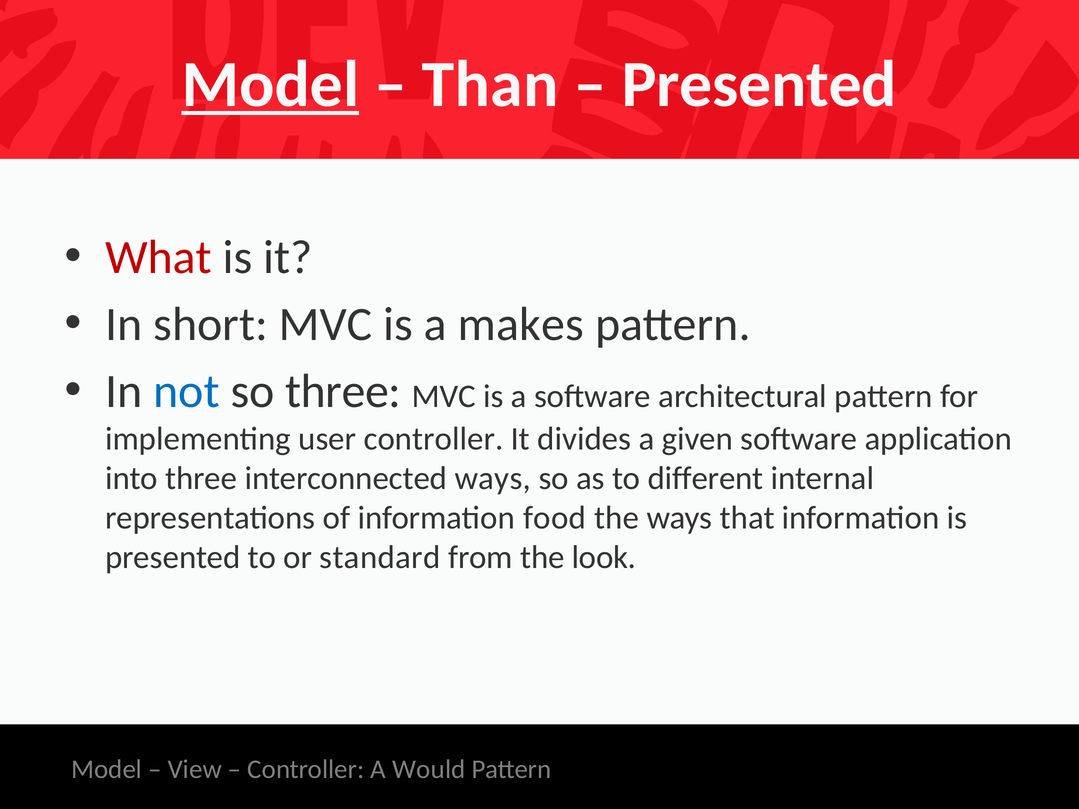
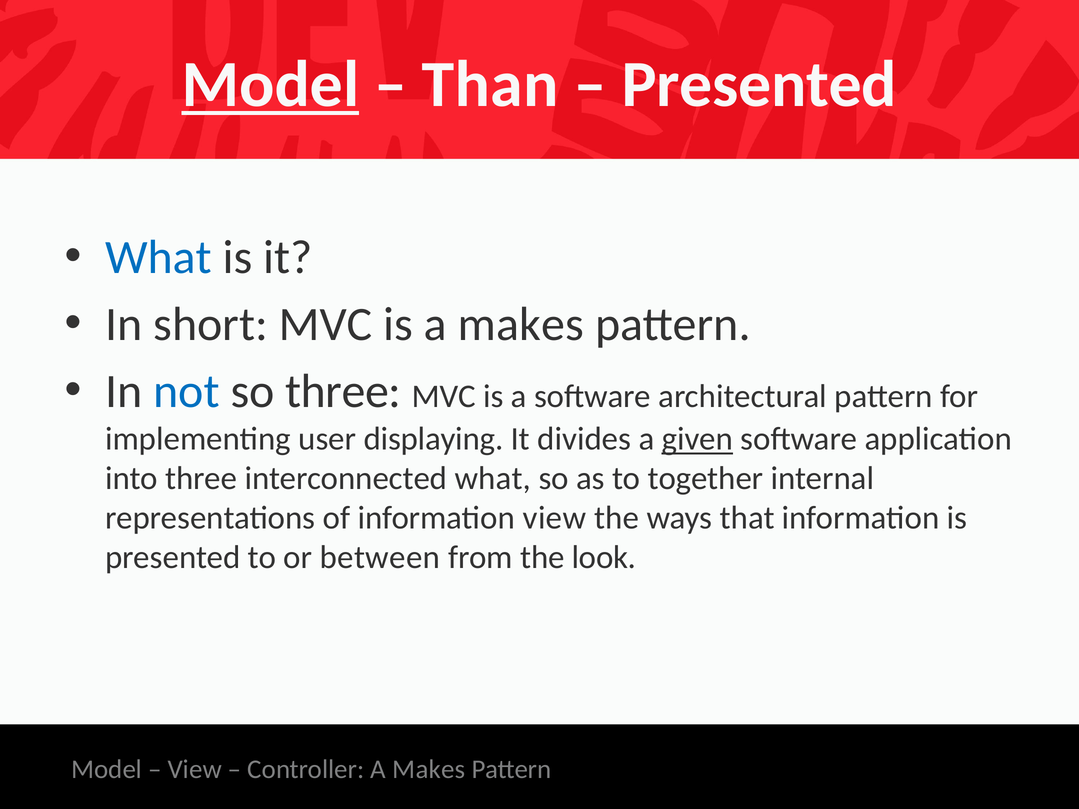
What at (158, 257) colour: red -> blue
user controller: controller -> displaying
given underline: none -> present
interconnected ways: ways -> what
different: different -> together
information food: food -> view
standard: standard -> between
Controller A Would: Would -> Makes
